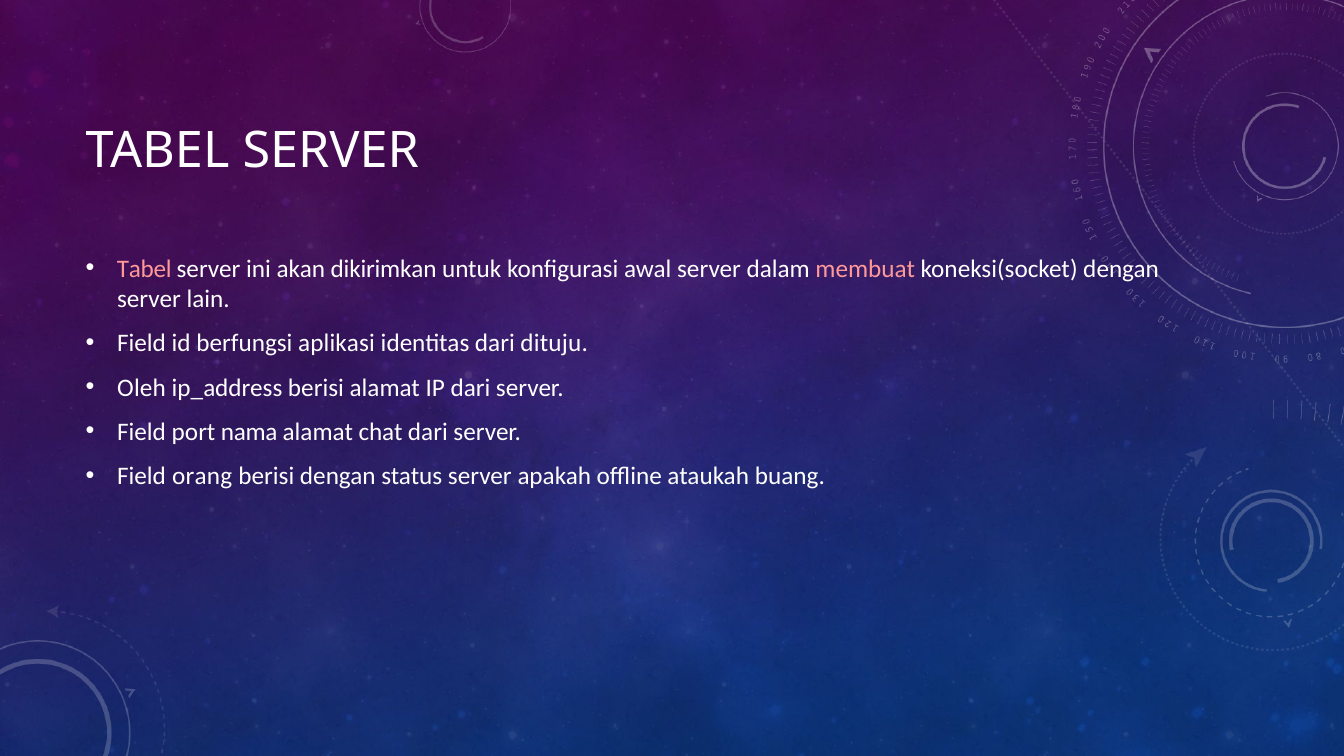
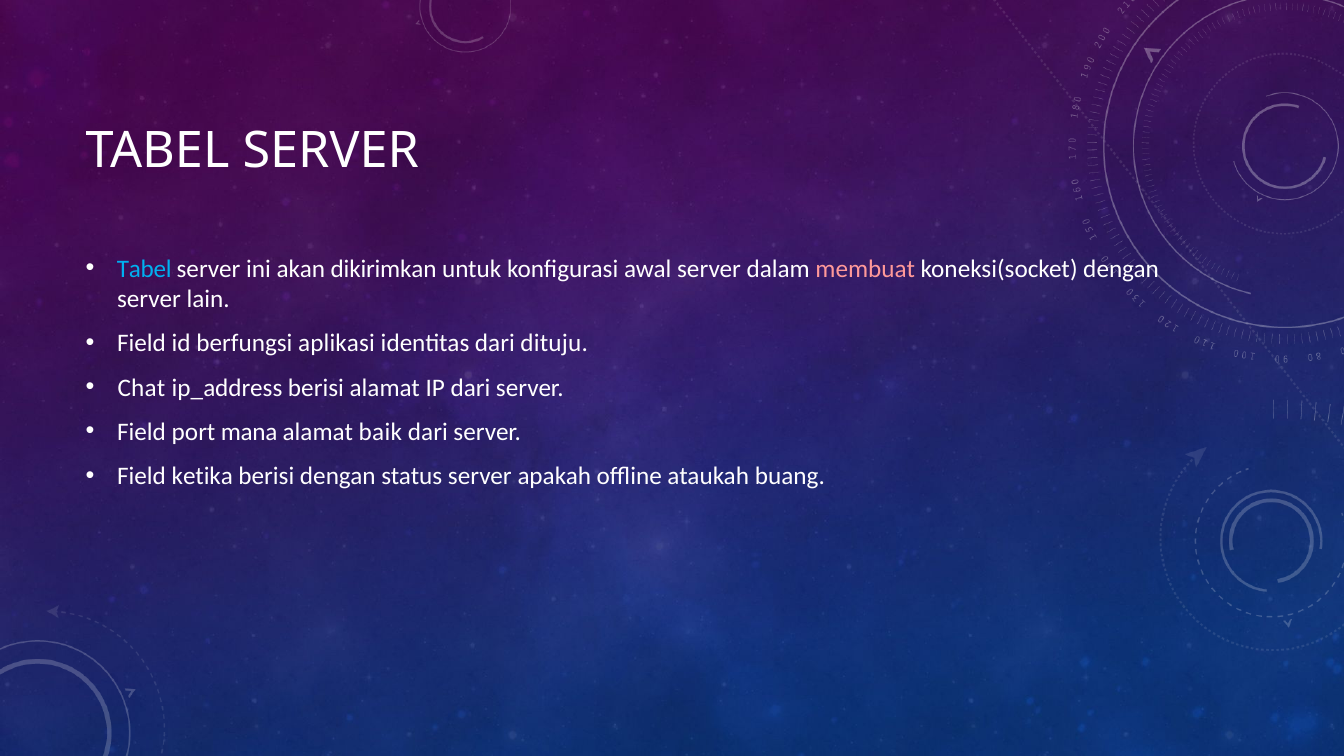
Tabel at (144, 269) colour: pink -> light blue
Oleh: Oleh -> Chat
nama: nama -> mana
chat: chat -> baik
orang: orang -> ketika
